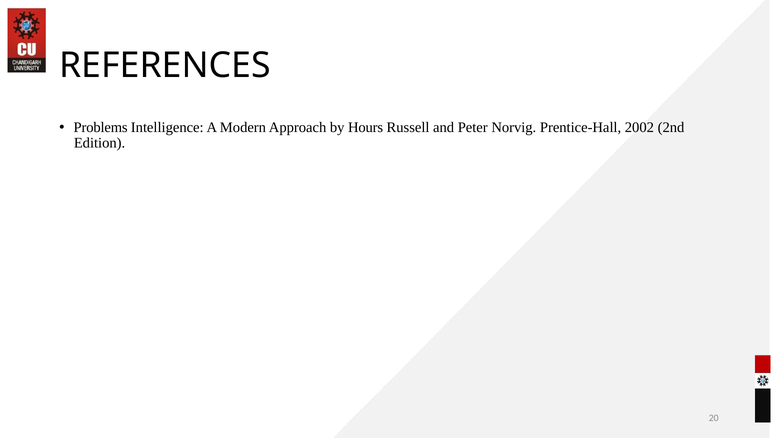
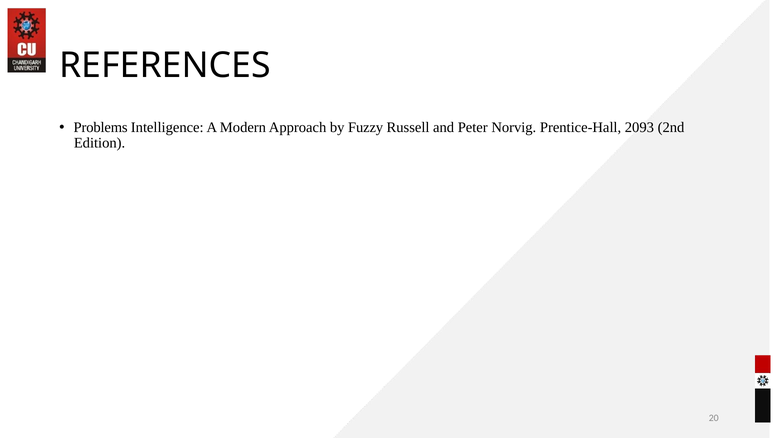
Hours: Hours -> Fuzzy
2002: 2002 -> 2093
